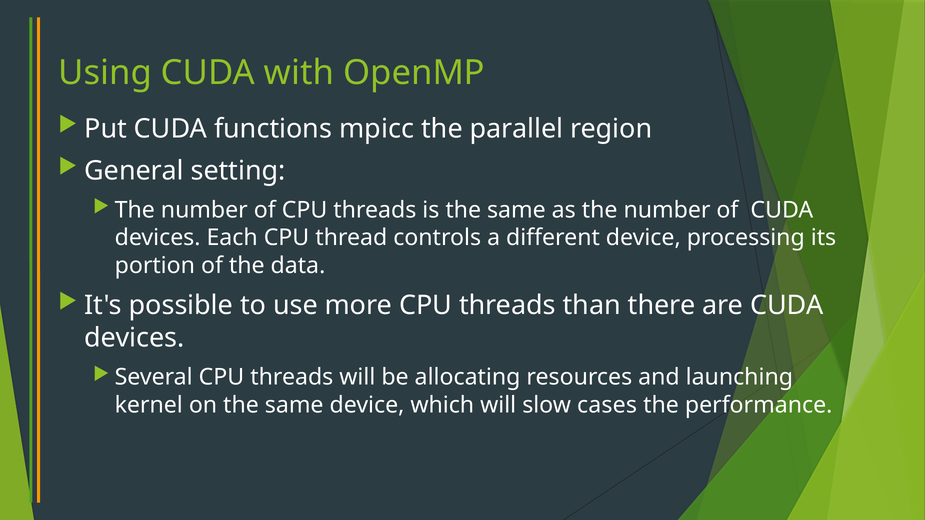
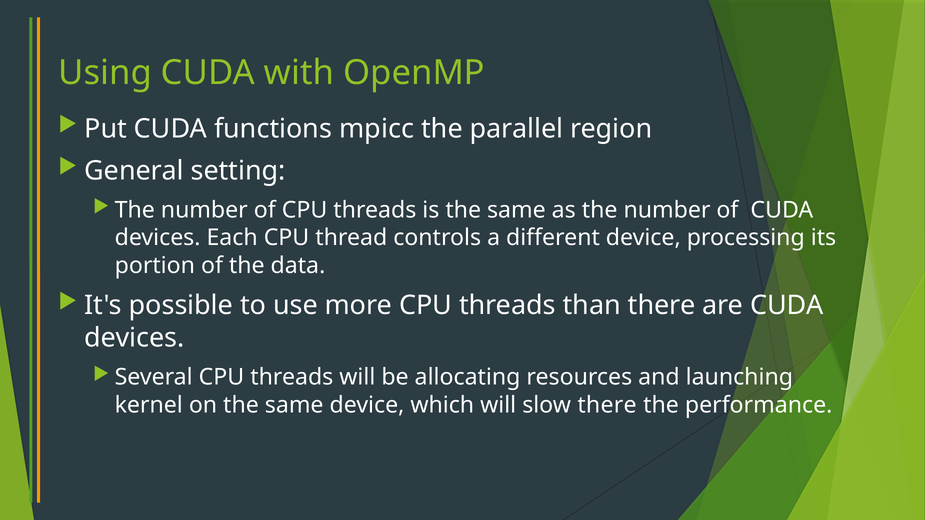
slow cases: cases -> there
